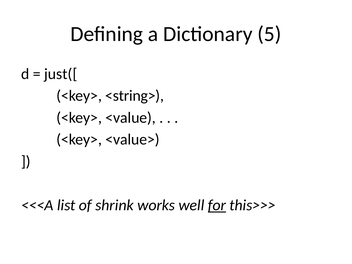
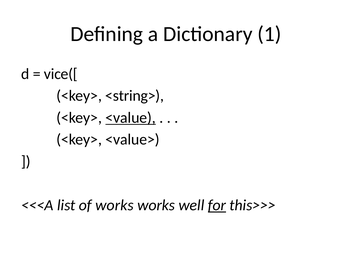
5: 5 -> 1
just([: just([ -> vice([
<value underline: none -> present
of shrink: shrink -> works
